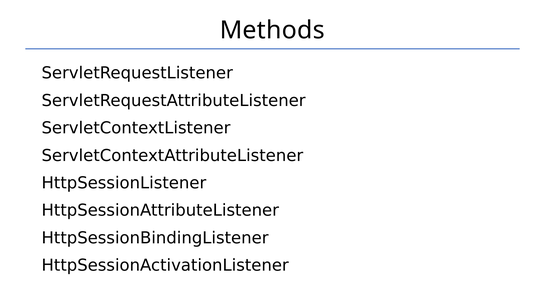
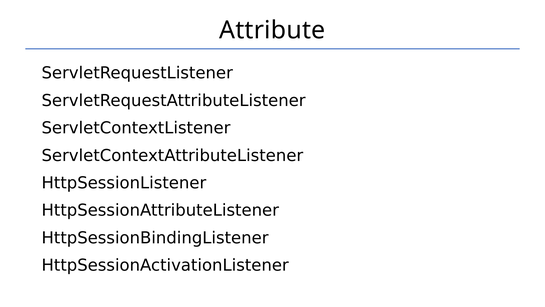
Methods: Methods -> Attribute
